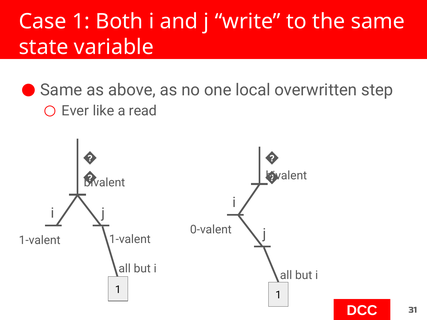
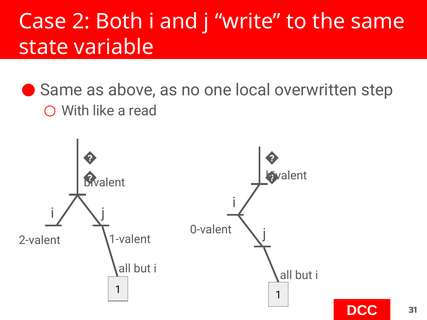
Case 1: 1 -> 2
Ever: Ever -> With
1-valent at (40, 241): 1-valent -> 2-valent
